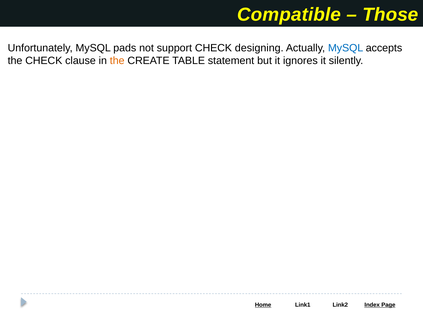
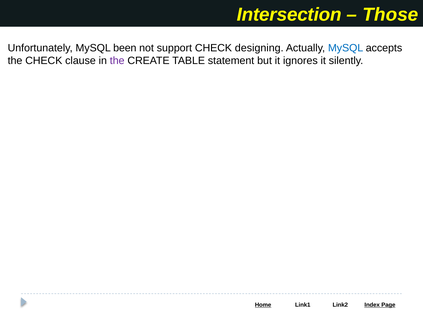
Compatible: Compatible -> Intersection
pads: pads -> been
the at (117, 61) colour: orange -> purple
